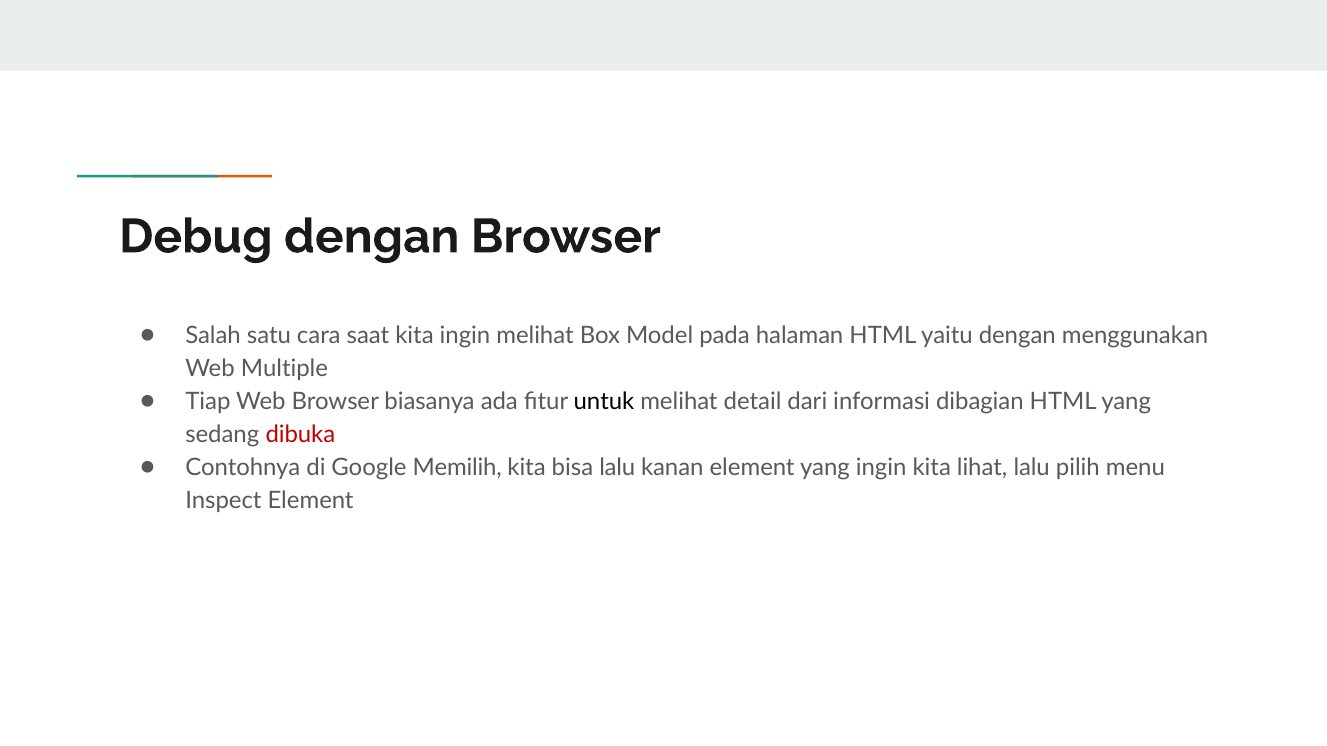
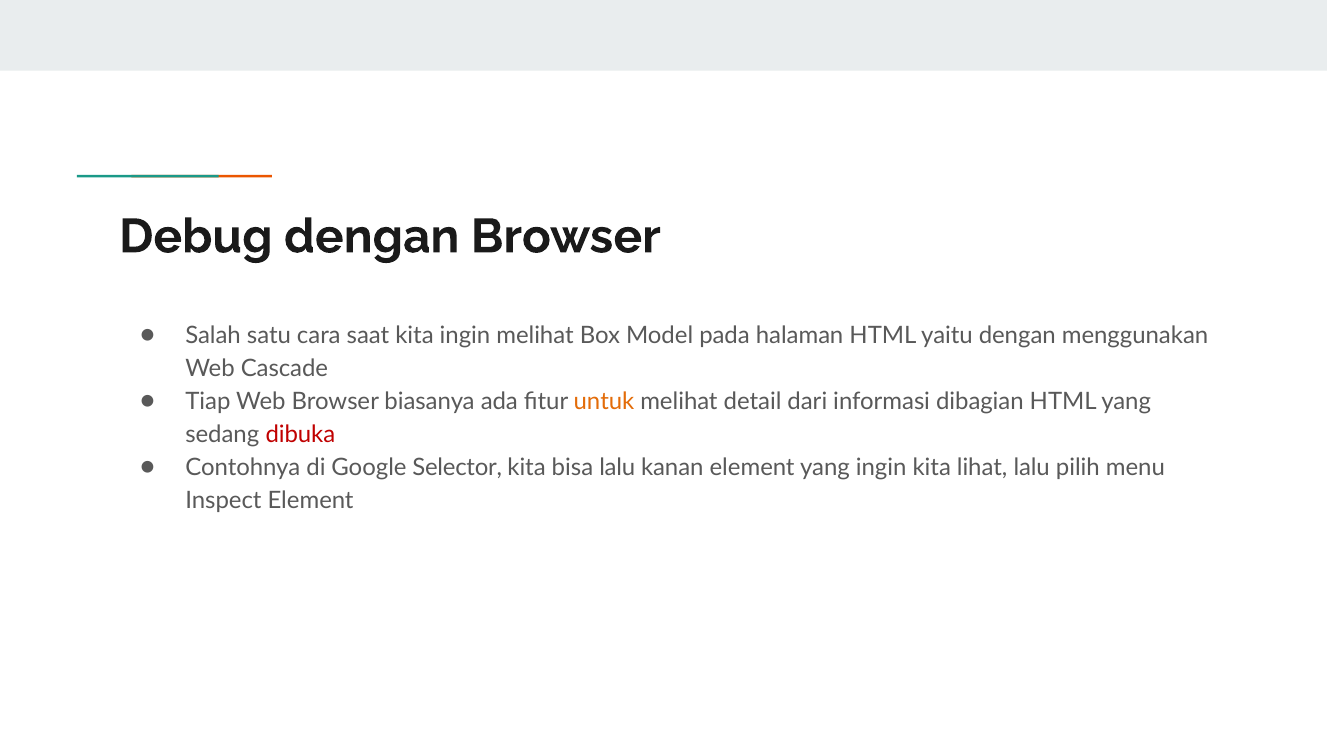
Multiple: Multiple -> Cascade
untuk colour: black -> orange
Memilih: Memilih -> Selector
